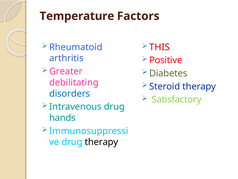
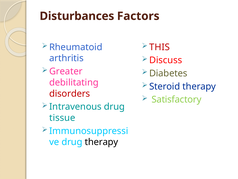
Temperature: Temperature -> Disturbances
Positive: Positive -> Discuss
disorders colour: blue -> red
hands: hands -> tissue
